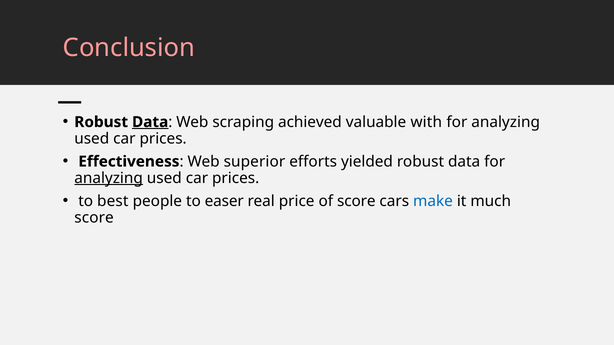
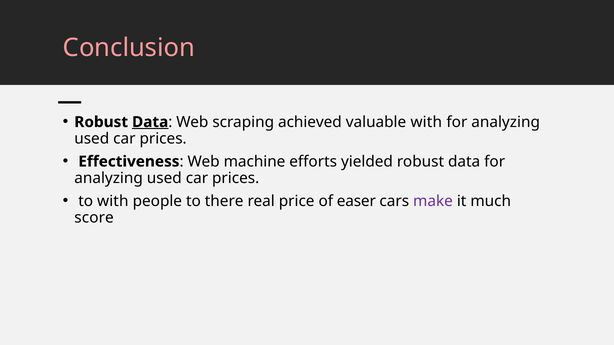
superior: superior -> machine
analyzing at (109, 178) underline: present -> none
to best: best -> with
easer: easer -> there
of score: score -> easer
make colour: blue -> purple
